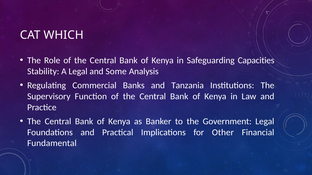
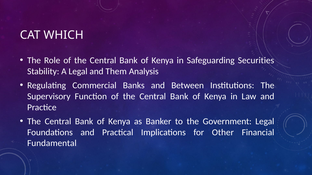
Capacities: Capacities -> Securities
Some: Some -> Them
Tanzania: Tanzania -> Between
